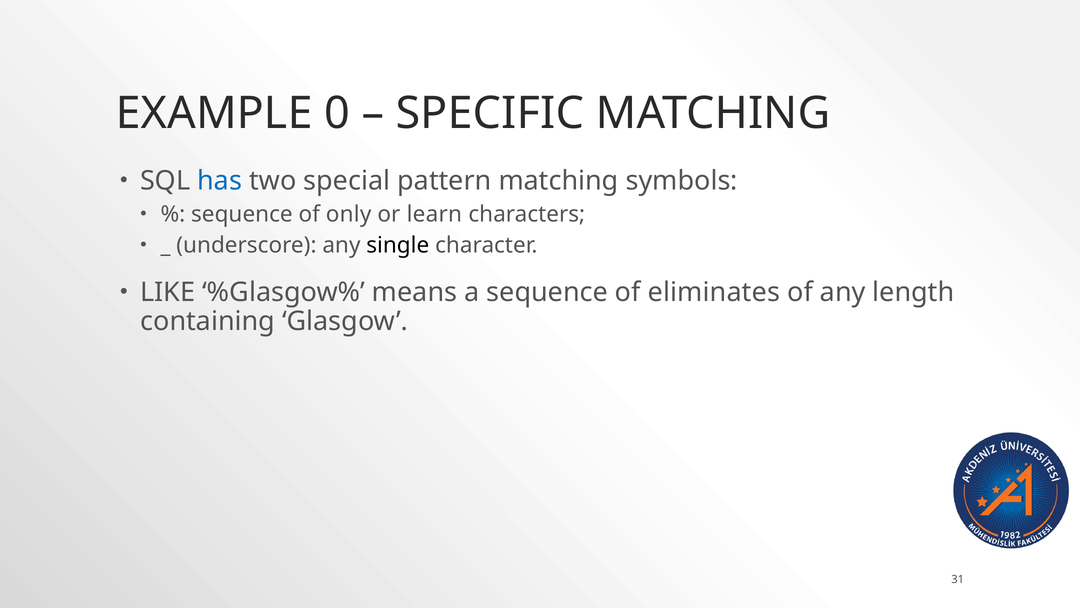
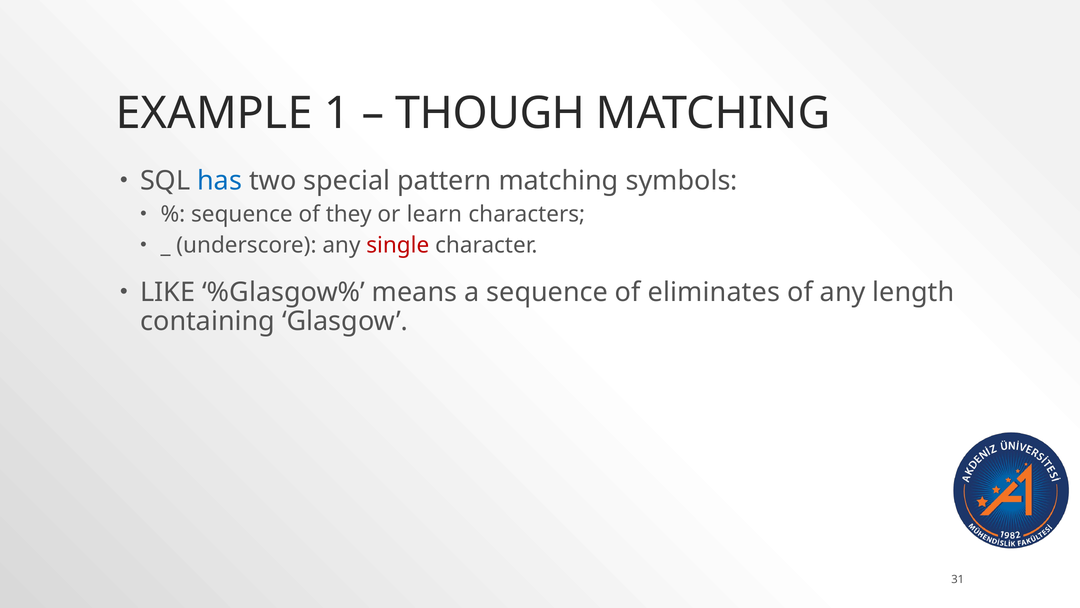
0: 0 -> 1
SPECIFIC: SPECIFIC -> THOUGH
only: only -> they
single colour: black -> red
